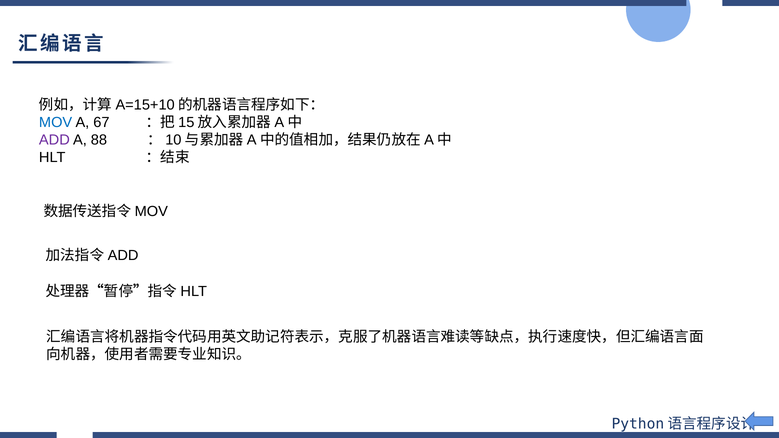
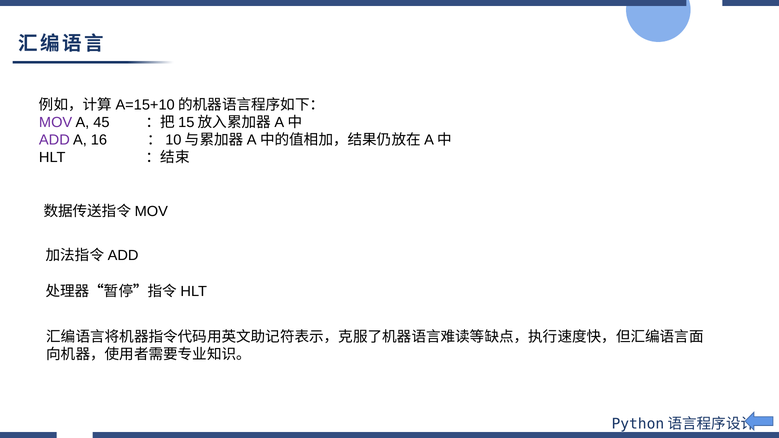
MOV colour: blue -> purple
67: 67 -> 45
88: 88 -> 16
